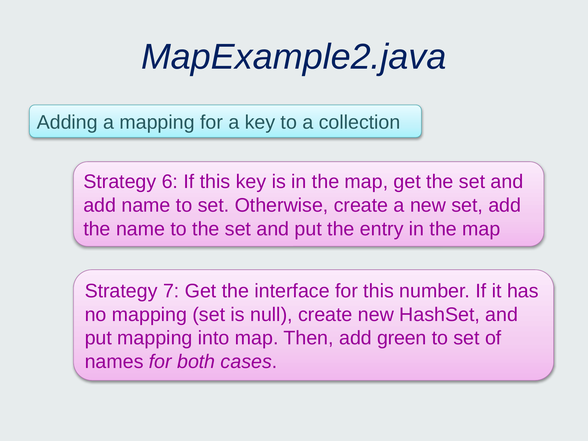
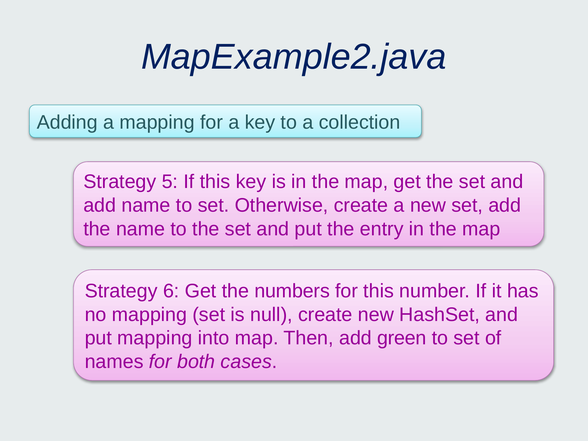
6: 6 -> 5
7: 7 -> 6
interface: interface -> numbers
